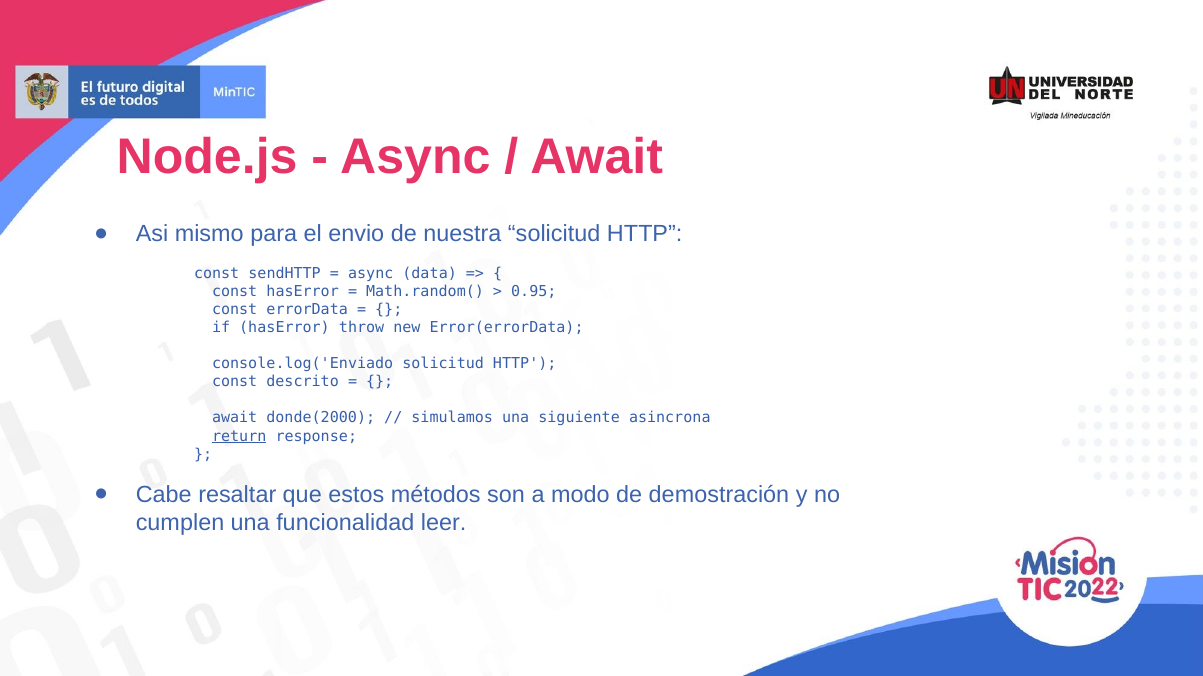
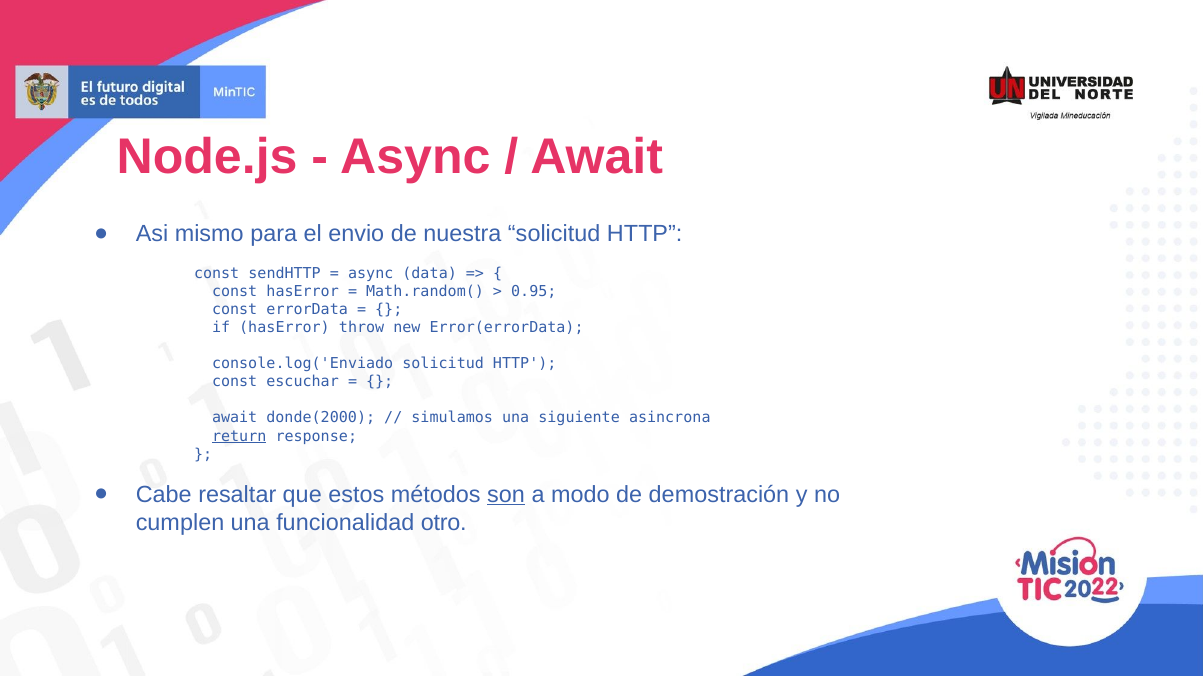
descrito: descrito -> escuchar
son underline: none -> present
leer: leer -> otro
